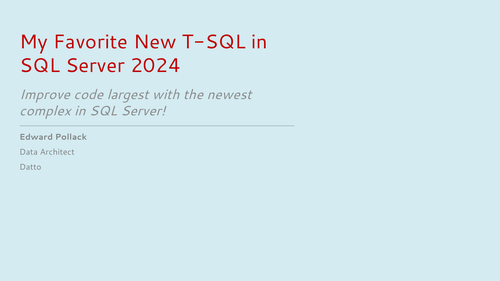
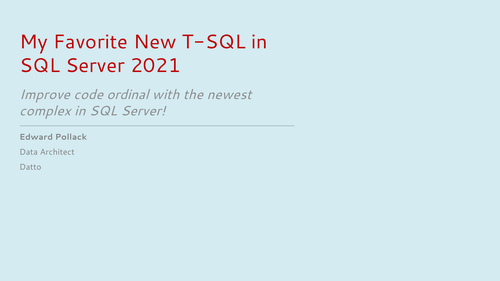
2024: 2024 -> 2021
largest: largest -> ordinal
